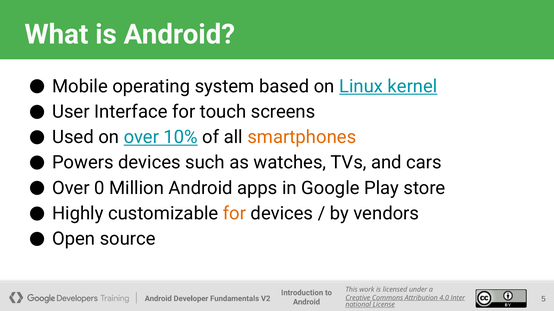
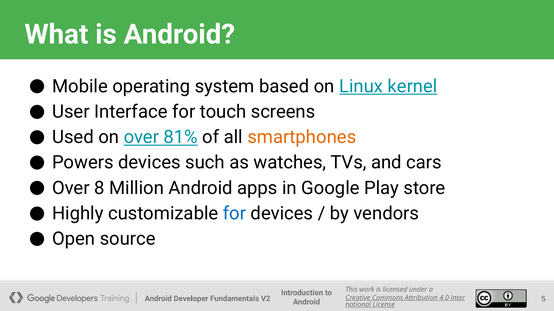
10%: 10% -> 81%
0: 0 -> 8
for at (234, 214) colour: orange -> blue
